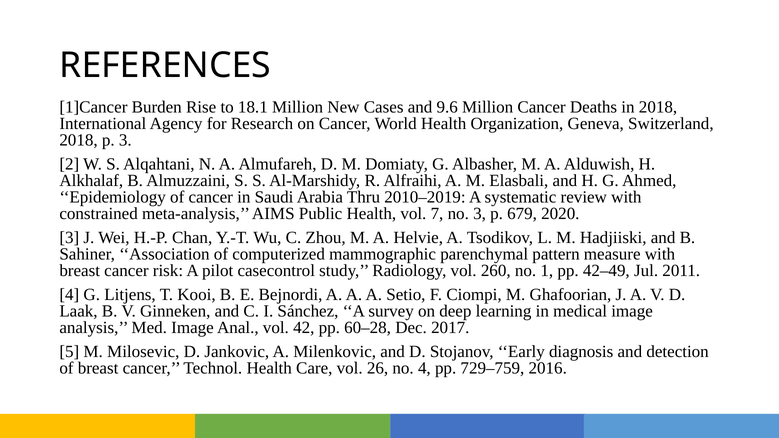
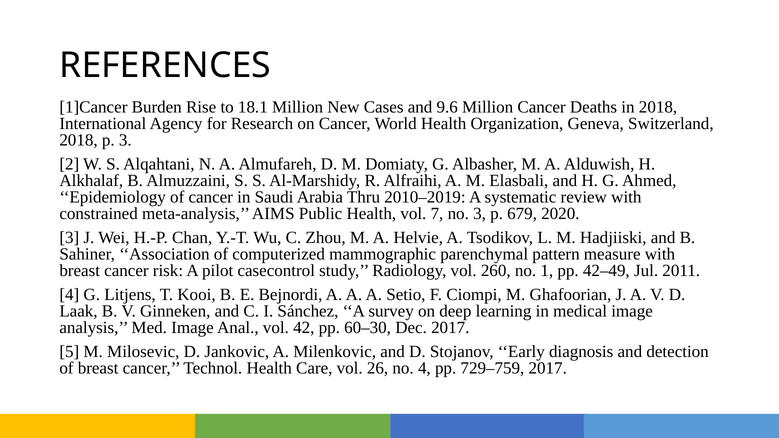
60–28: 60–28 -> 60–30
729–759 2016: 2016 -> 2017
